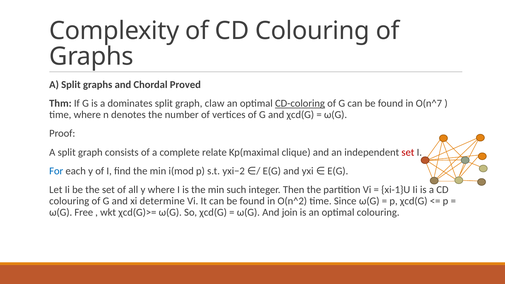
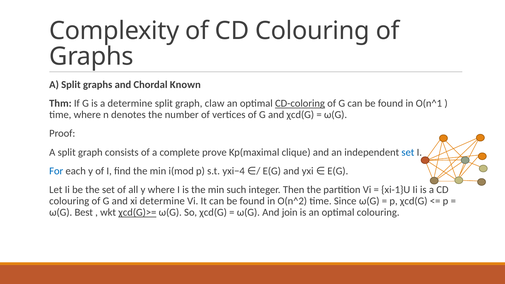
Proved: Proved -> Known
a dominates: dominates -> determine
O(n^7: O(n^7 -> O(n^1
relate: relate -> prove
set at (408, 152) colour: red -> blue
yxi−2: yxi−2 -> yxi−4
Free: Free -> Best
χcd(G)>= underline: none -> present
